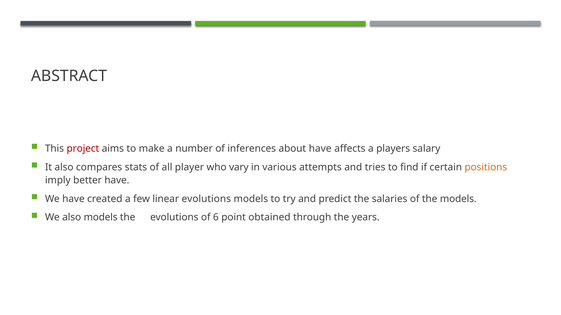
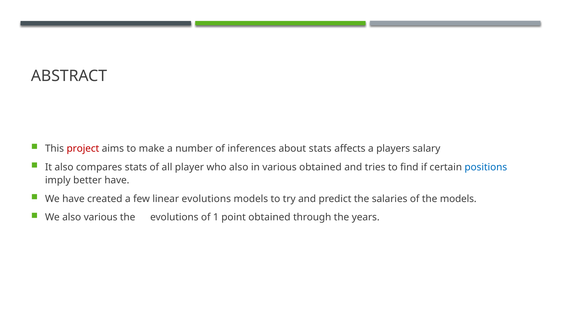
about have: have -> stats
who vary: vary -> also
various attempts: attempts -> obtained
positions colour: orange -> blue
also models: models -> various
6: 6 -> 1
